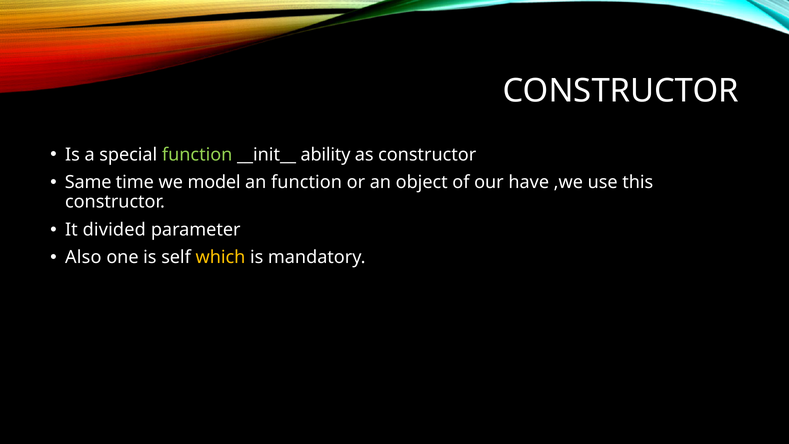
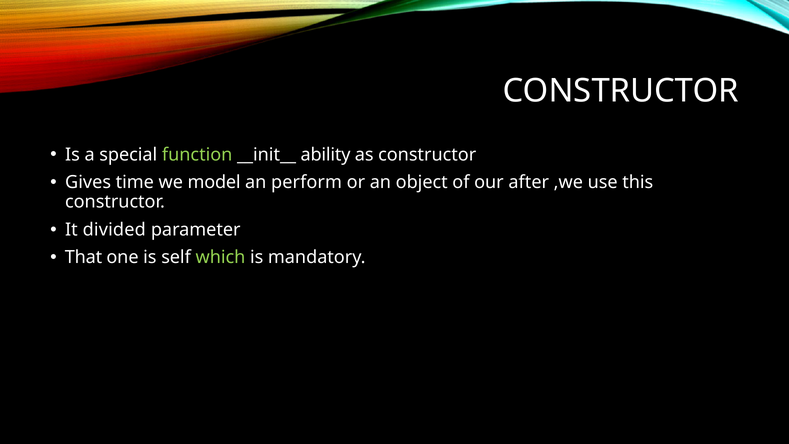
Same: Same -> Gives
an function: function -> perform
have: have -> after
Also: Also -> That
which colour: yellow -> light green
